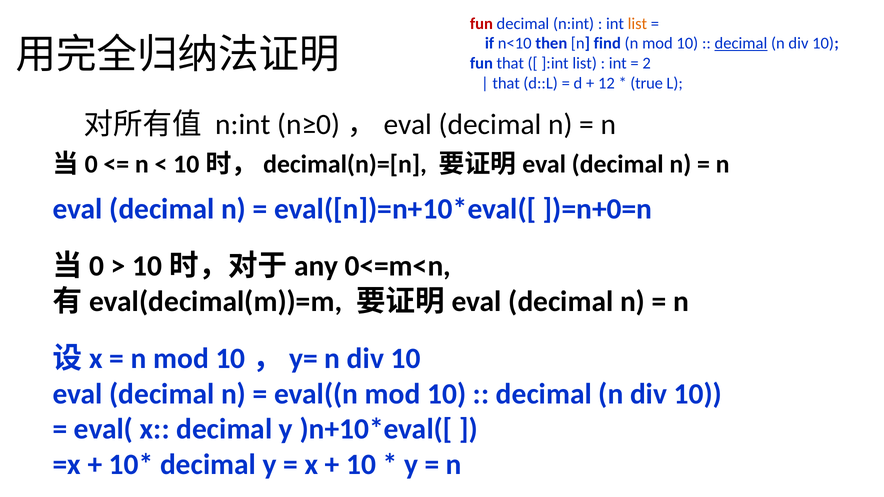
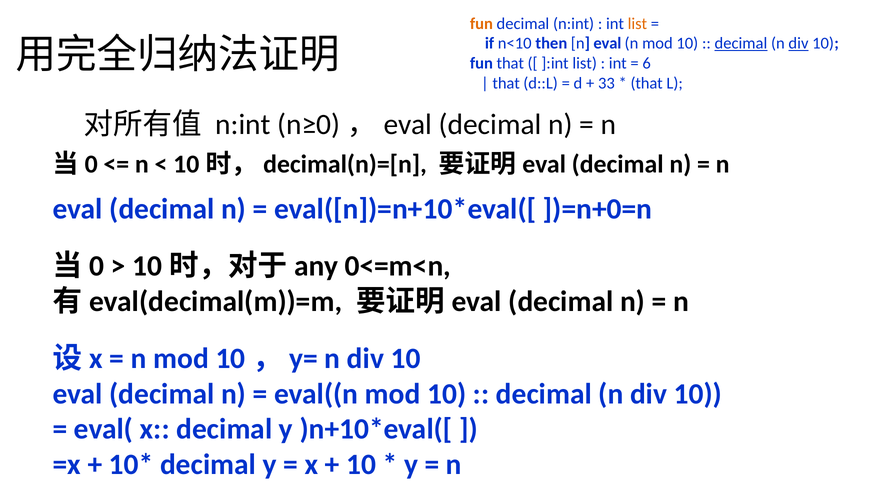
fun at (481, 24) colour: red -> orange
then n find: find -> eval
div at (798, 43) underline: none -> present
2: 2 -> 6
12: 12 -> 33
true at (647, 83): true -> that
